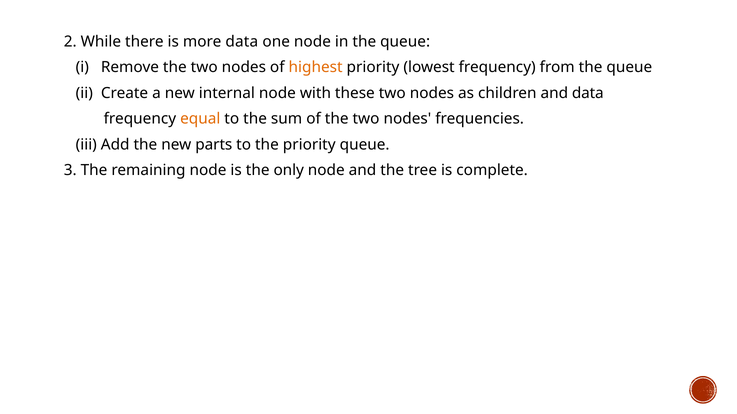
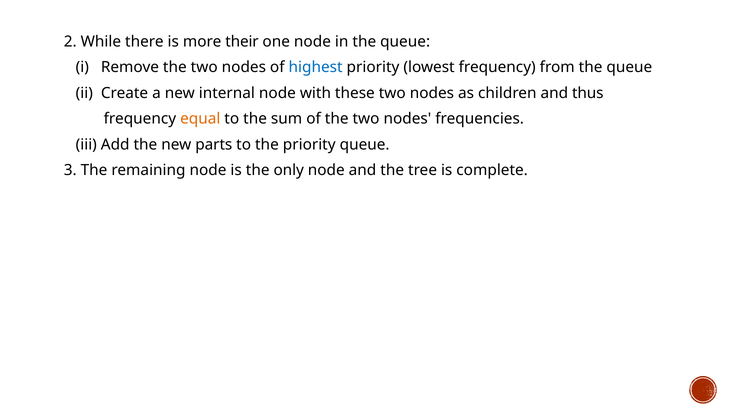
more data: data -> their
highest colour: orange -> blue
and data: data -> thus
